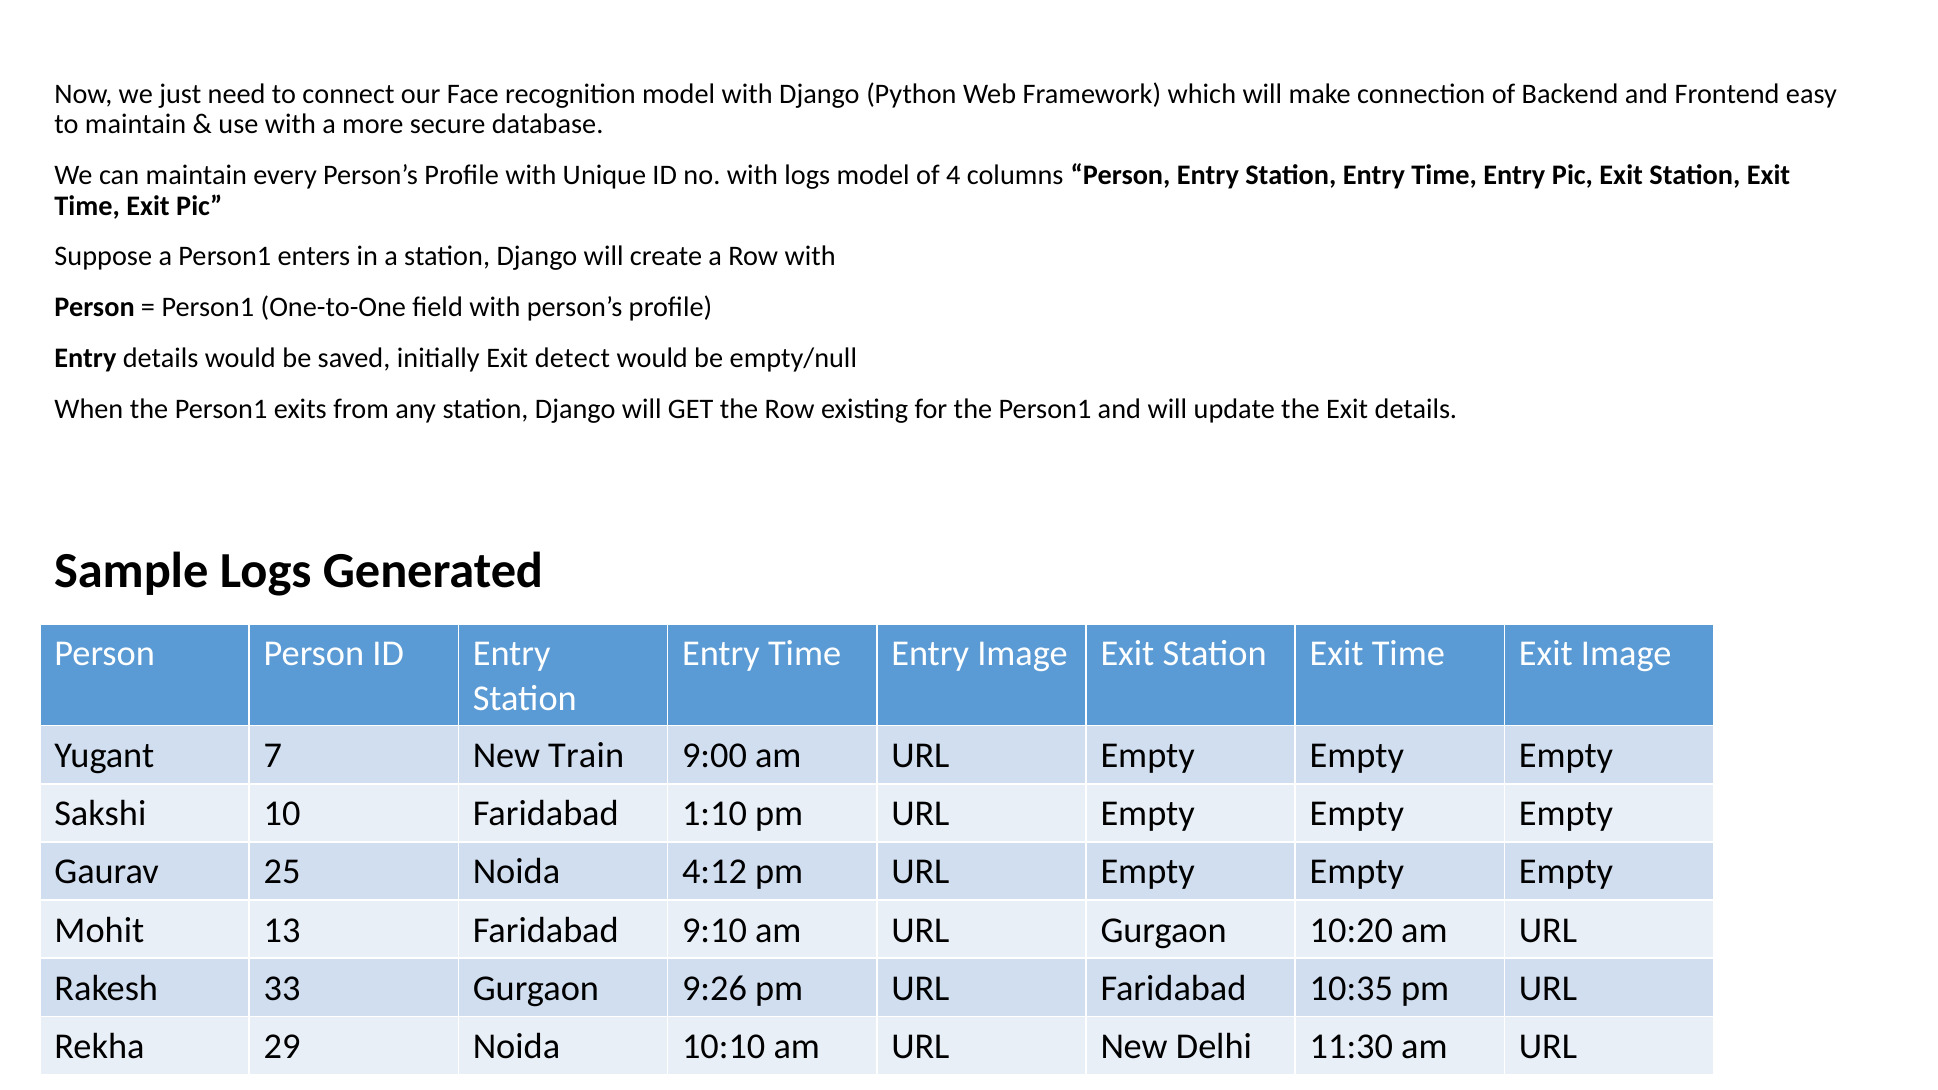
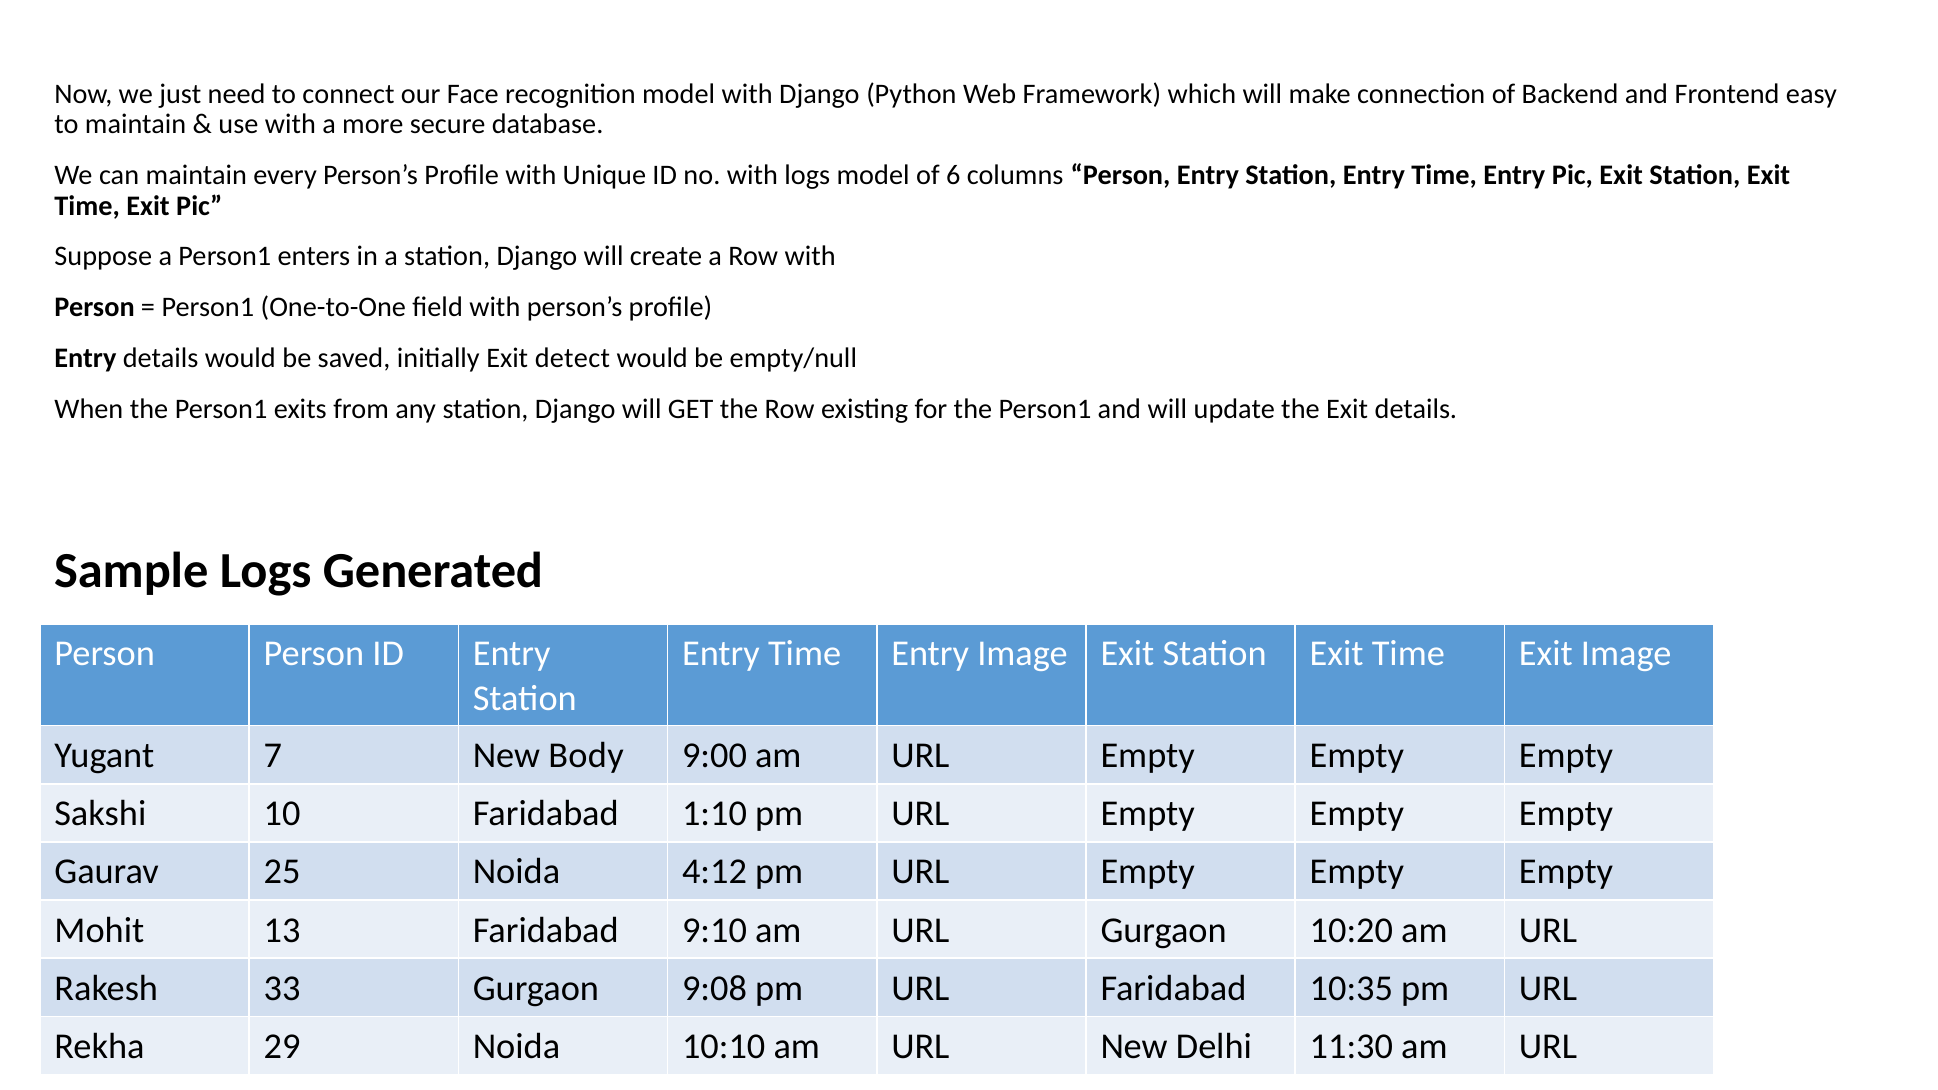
4: 4 -> 6
Train: Train -> Body
9:26: 9:26 -> 9:08
